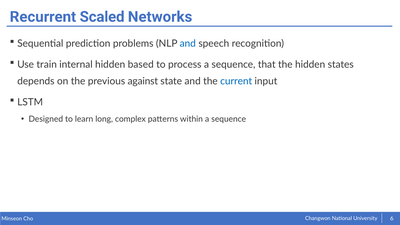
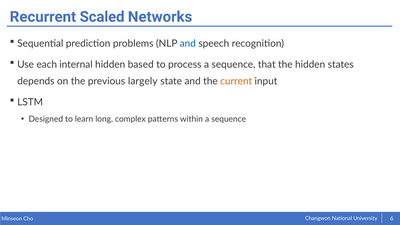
train: train -> each
against: against -> largely
current colour: blue -> orange
